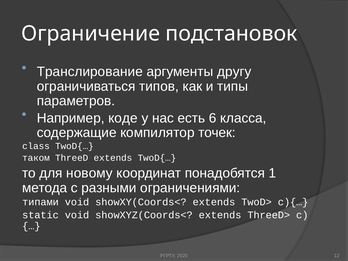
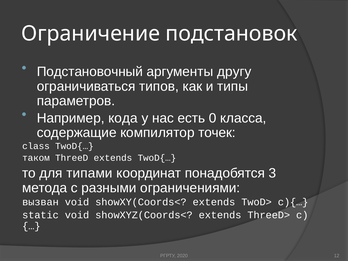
Транслирование: Транслирование -> Подстановочный
коде: коде -> кода
6: 6 -> 0
новому: новому -> типами
1: 1 -> 3
типами: типами -> вызван
